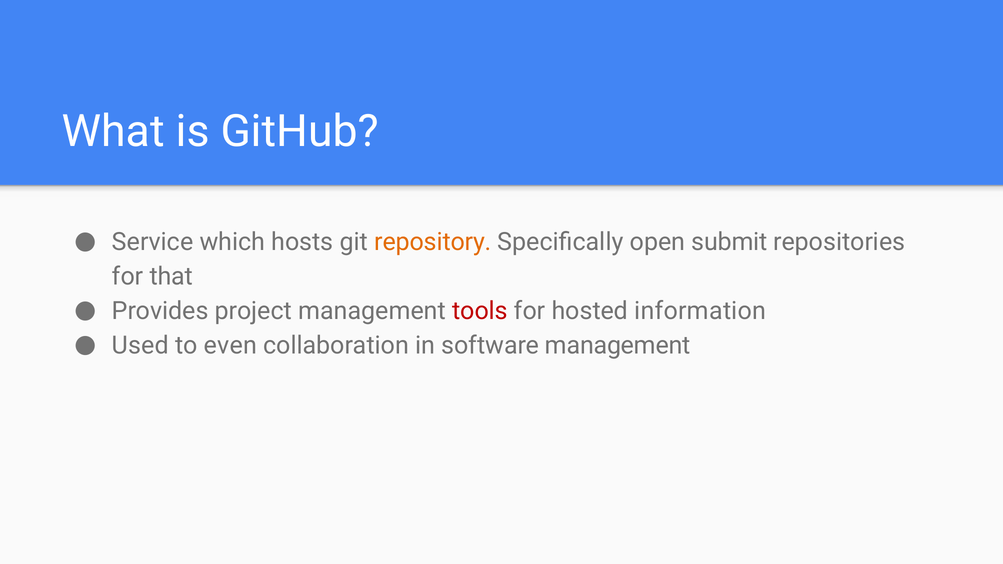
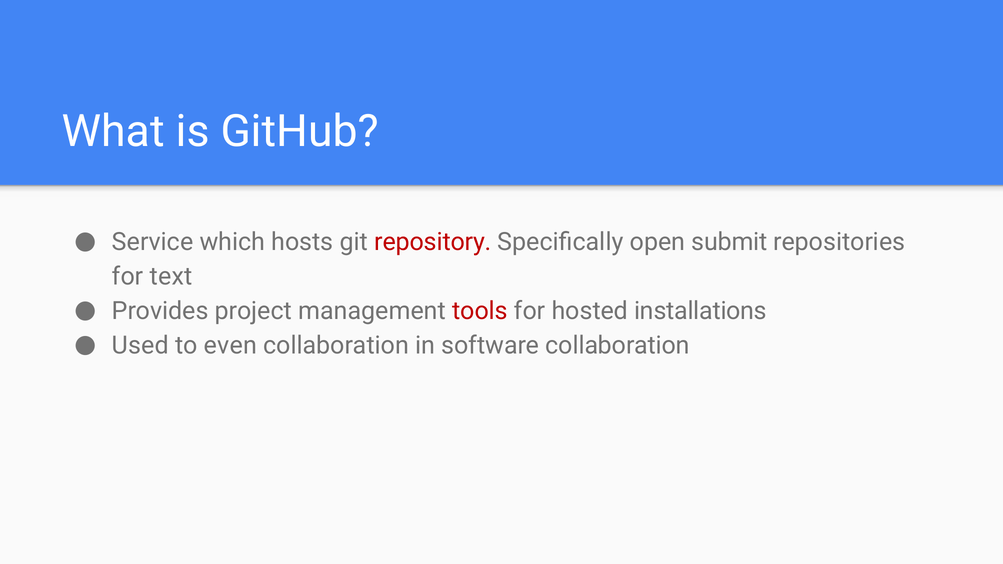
repository colour: orange -> red
that: that -> text
information: information -> installations
software management: management -> collaboration
